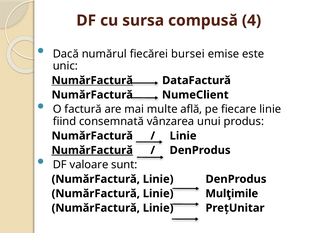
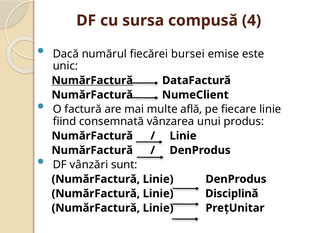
NumărFactură at (92, 150) underline: present -> none
valoare: valoare -> vânzări
Mulţimile: Mulţimile -> Disciplină
